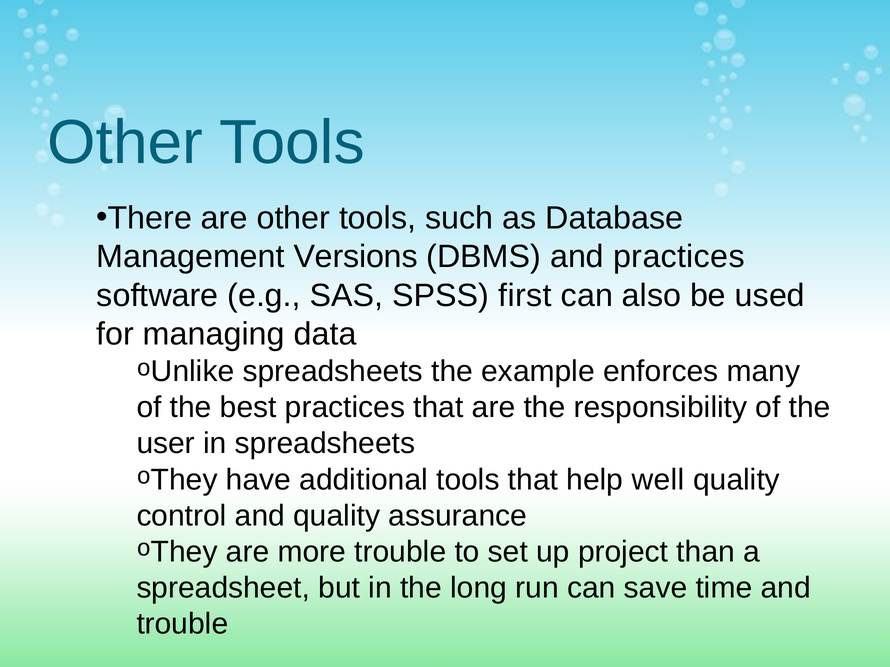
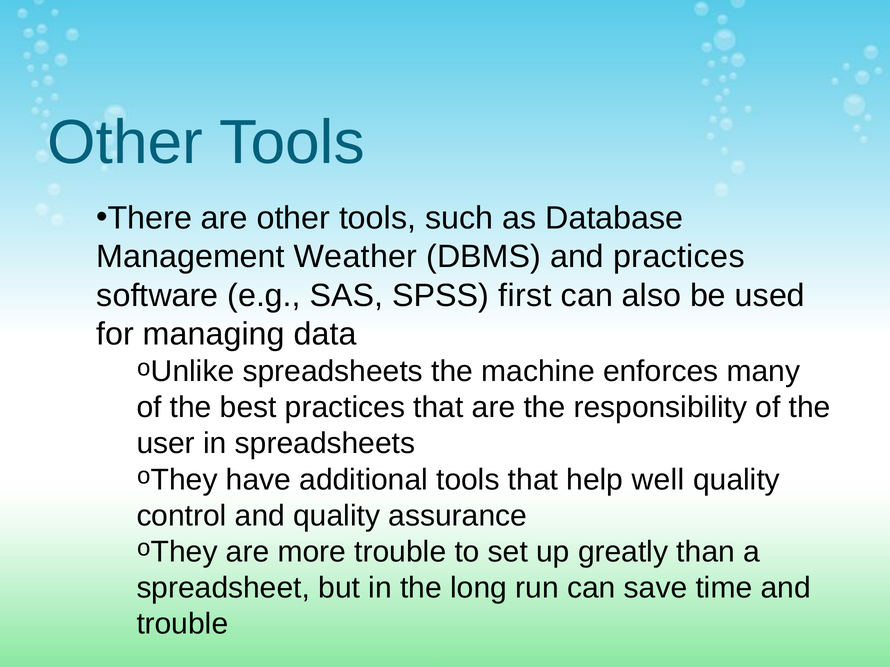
Versions: Versions -> Weather
example: example -> machine
project: project -> greatly
